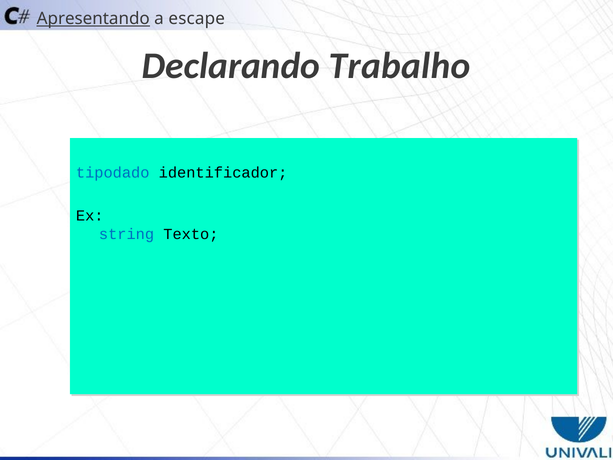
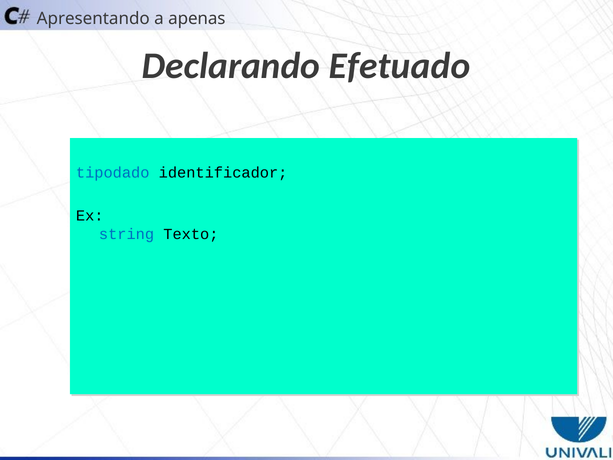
Apresentando underline: present -> none
escape: escape -> apenas
Trabalho: Trabalho -> Efetuado
